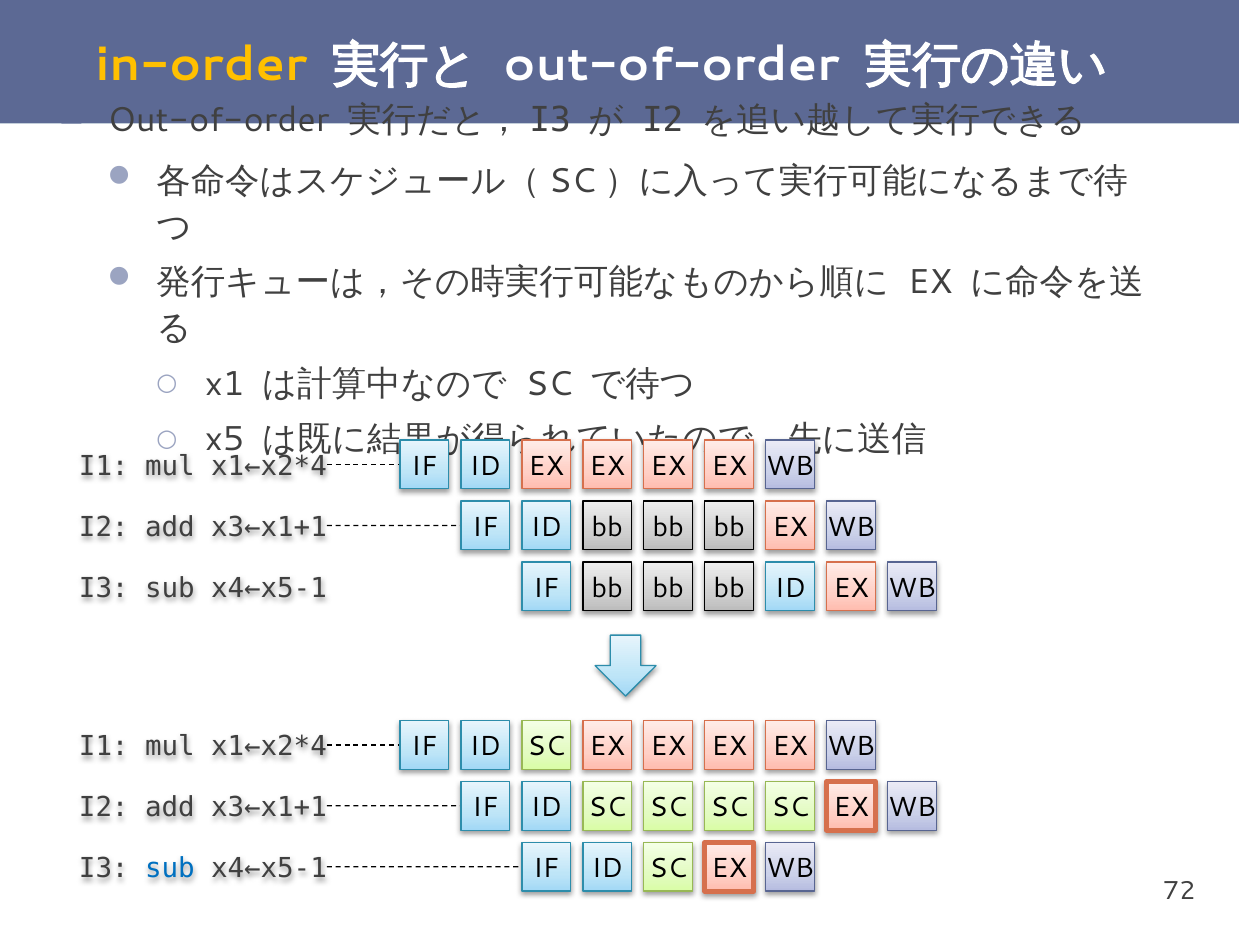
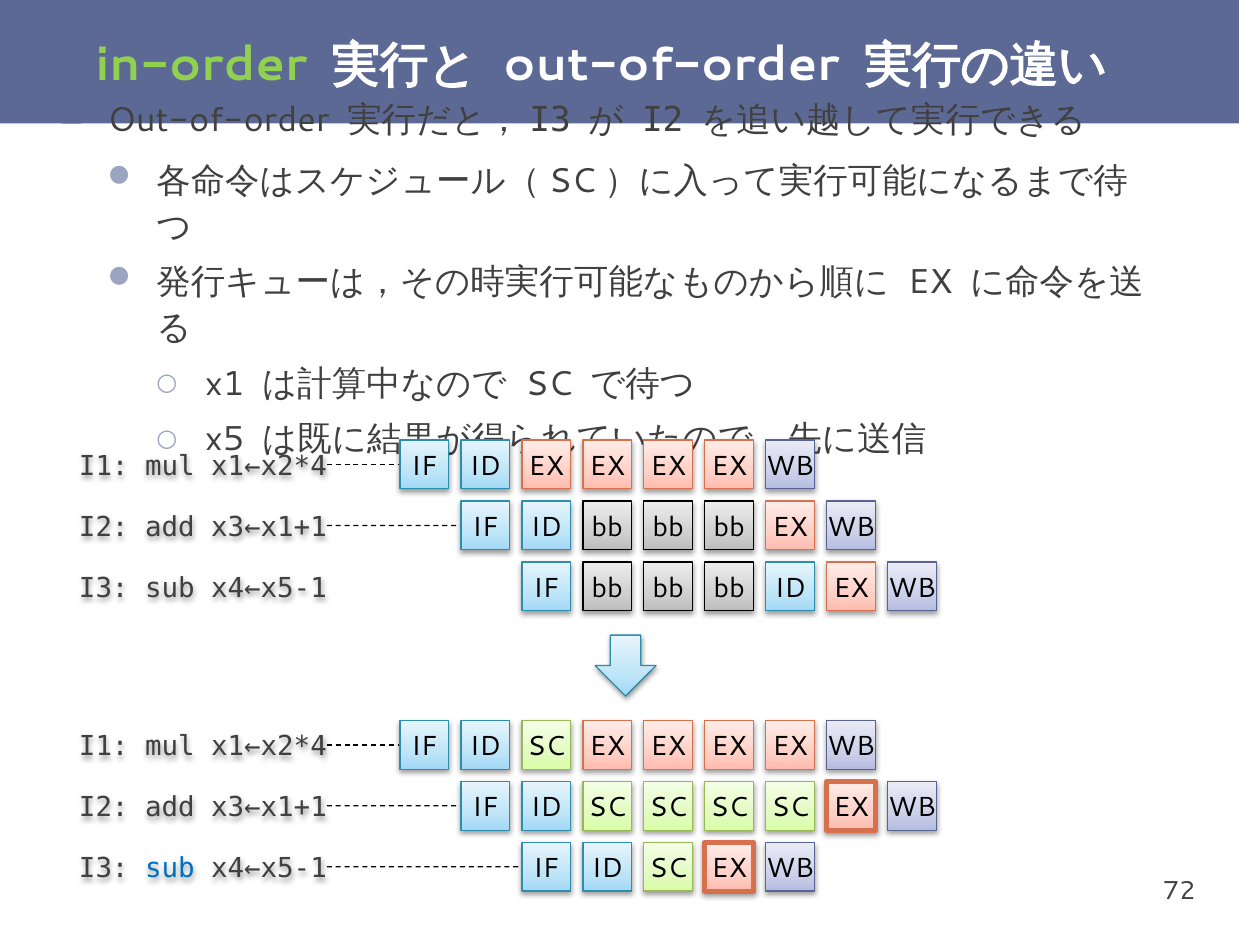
in-order colour: yellow -> light green
